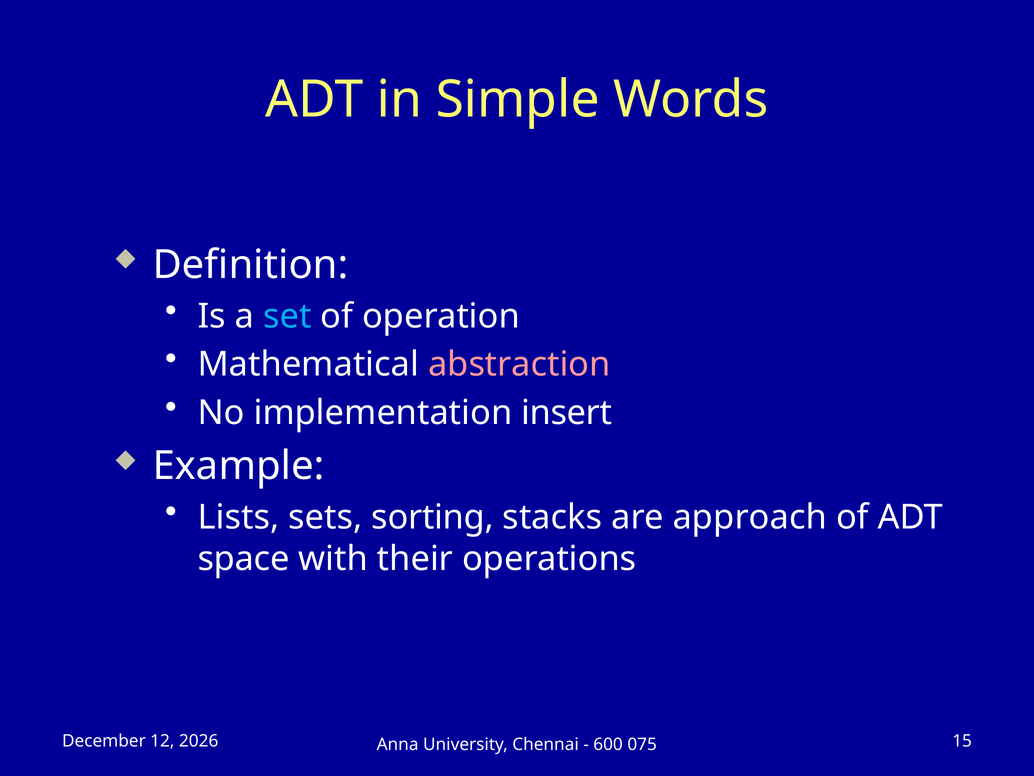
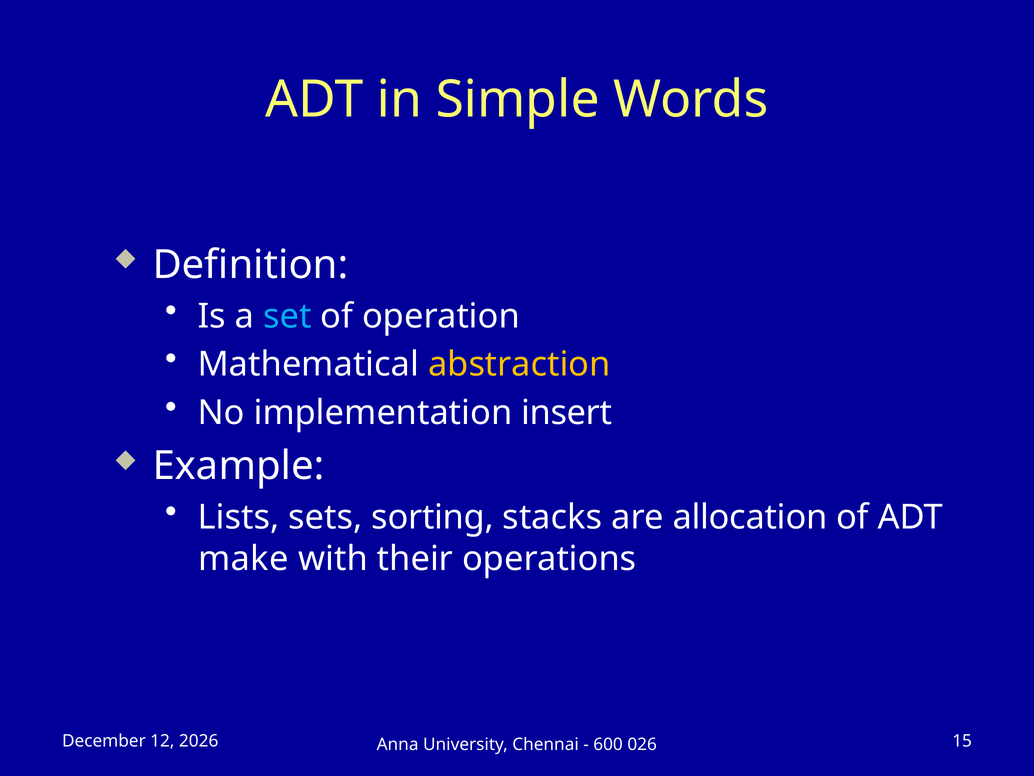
abstraction colour: pink -> yellow
approach: approach -> allocation
space: space -> make
075: 075 -> 026
